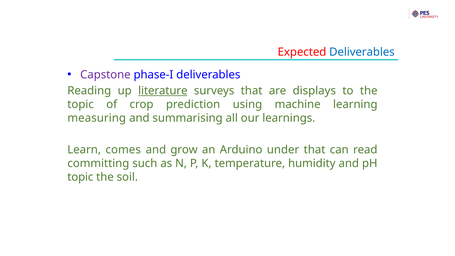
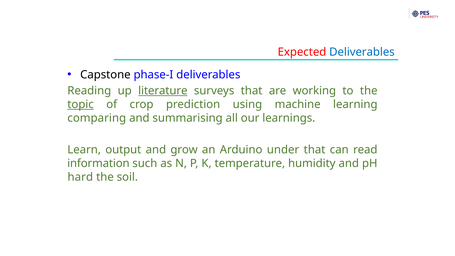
Capstone colour: purple -> black
displays: displays -> working
topic at (81, 104) underline: none -> present
measuring: measuring -> comparing
comes: comes -> output
committing: committing -> information
topic at (80, 177): topic -> hard
